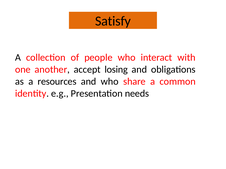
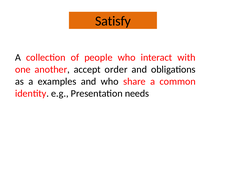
losing: losing -> order
resources: resources -> examples
